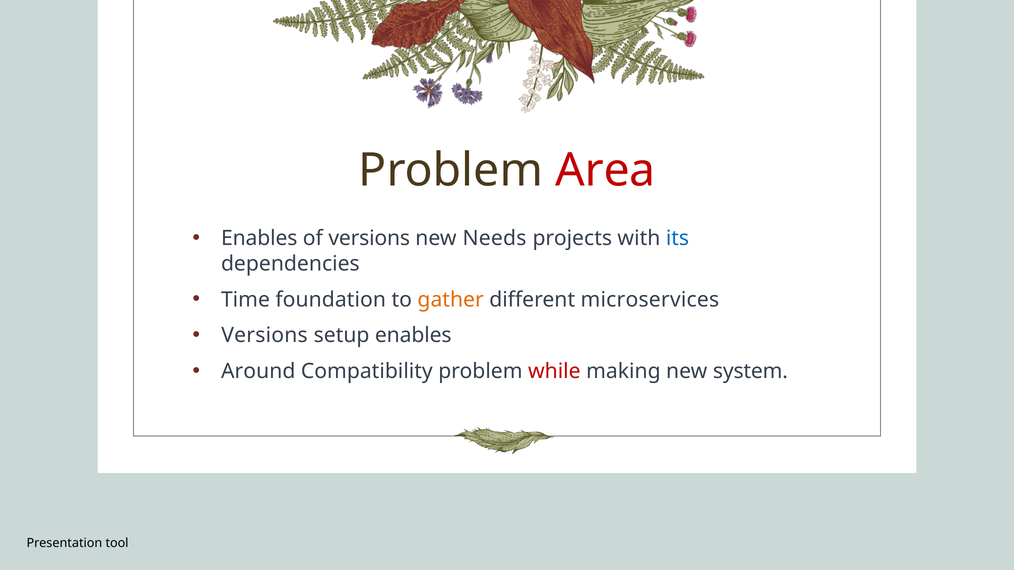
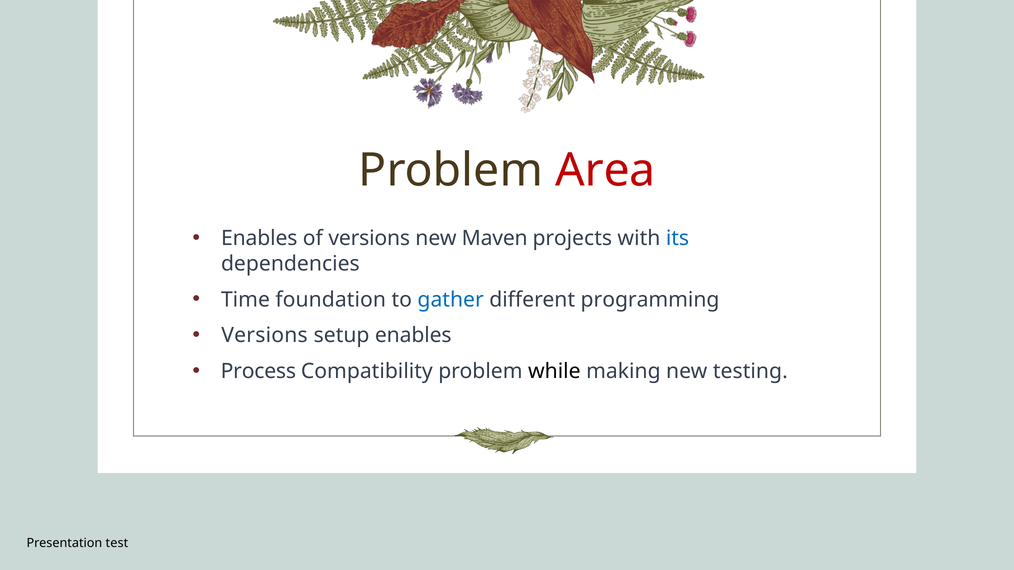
Needs: Needs -> Maven
gather colour: orange -> blue
microservices: microservices -> programming
Around: Around -> Process
while colour: red -> black
system: system -> testing
tool: tool -> test
